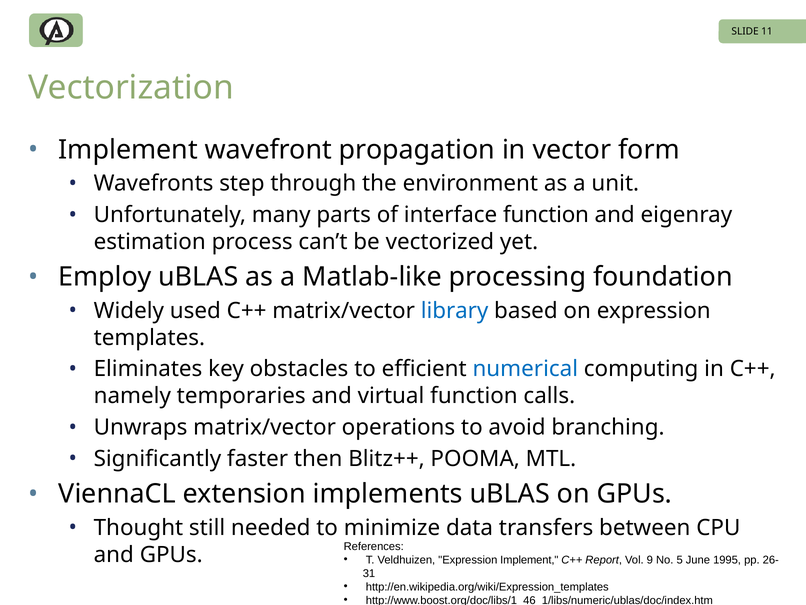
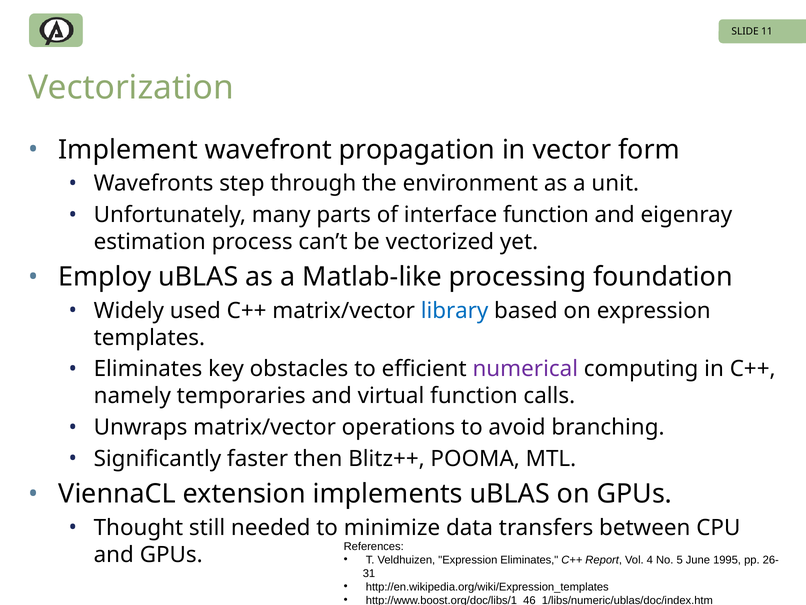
numerical colour: blue -> purple
Expression Implement: Implement -> Eliminates
9: 9 -> 4
